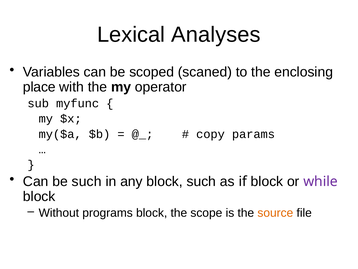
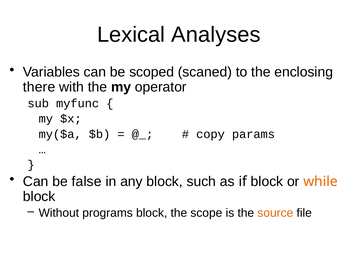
place: place -> there
be such: such -> false
while colour: purple -> orange
